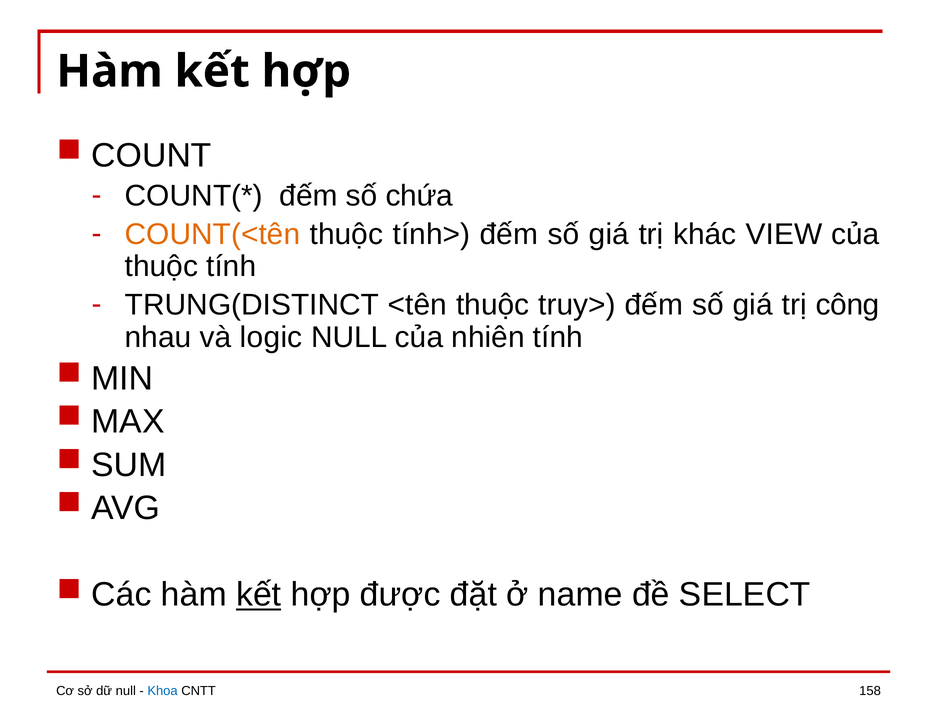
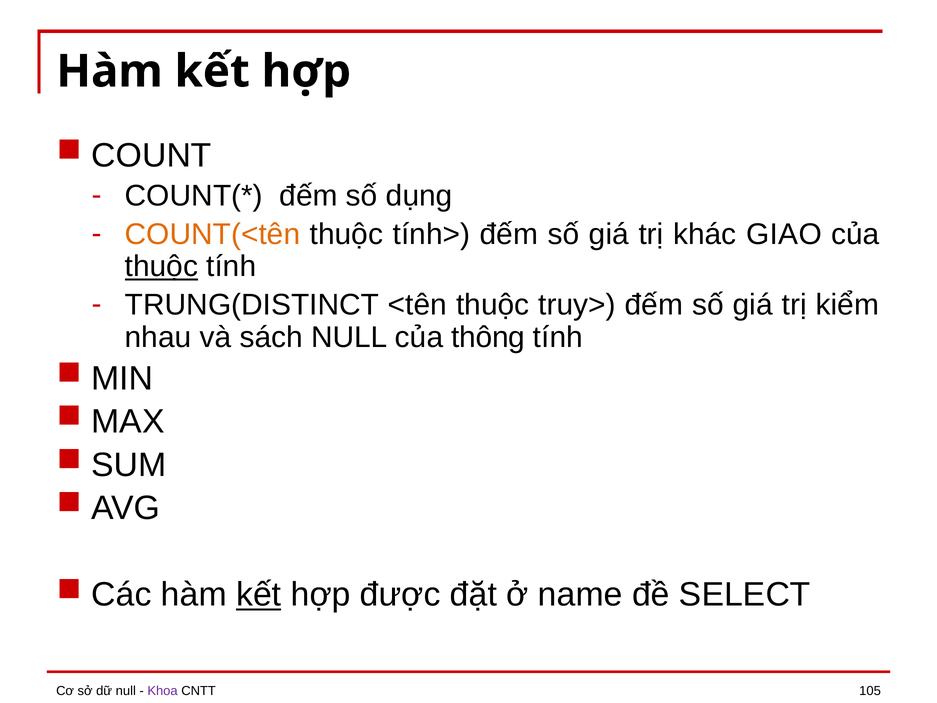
chứa: chứa -> dụng
VIEW: VIEW -> GIAO
thuộc at (161, 267) underline: none -> present
công: công -> kiểm
logic: logic -> sách
nhiên: nhiên -> thông
Khoa colour: blue -> purple
158: 158 -> 105
